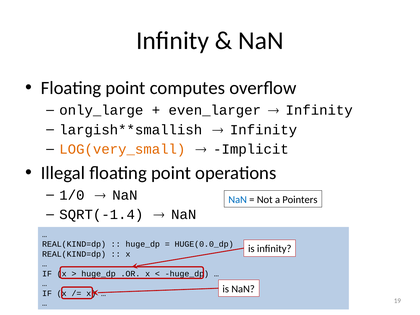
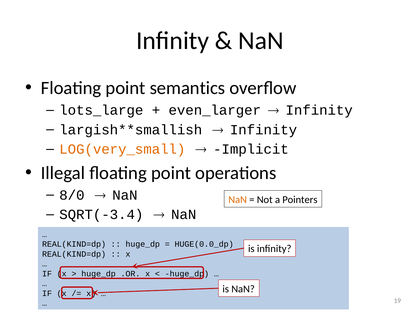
computes: computes -> semantics
only_large: only_large -> lots_large
1/0: 1/0 -> 8/0
NaN at (238, 200) colour: blue -> orange
SQRT(-1.4: SQRT(-1.4 -> SQRT(-3.4
